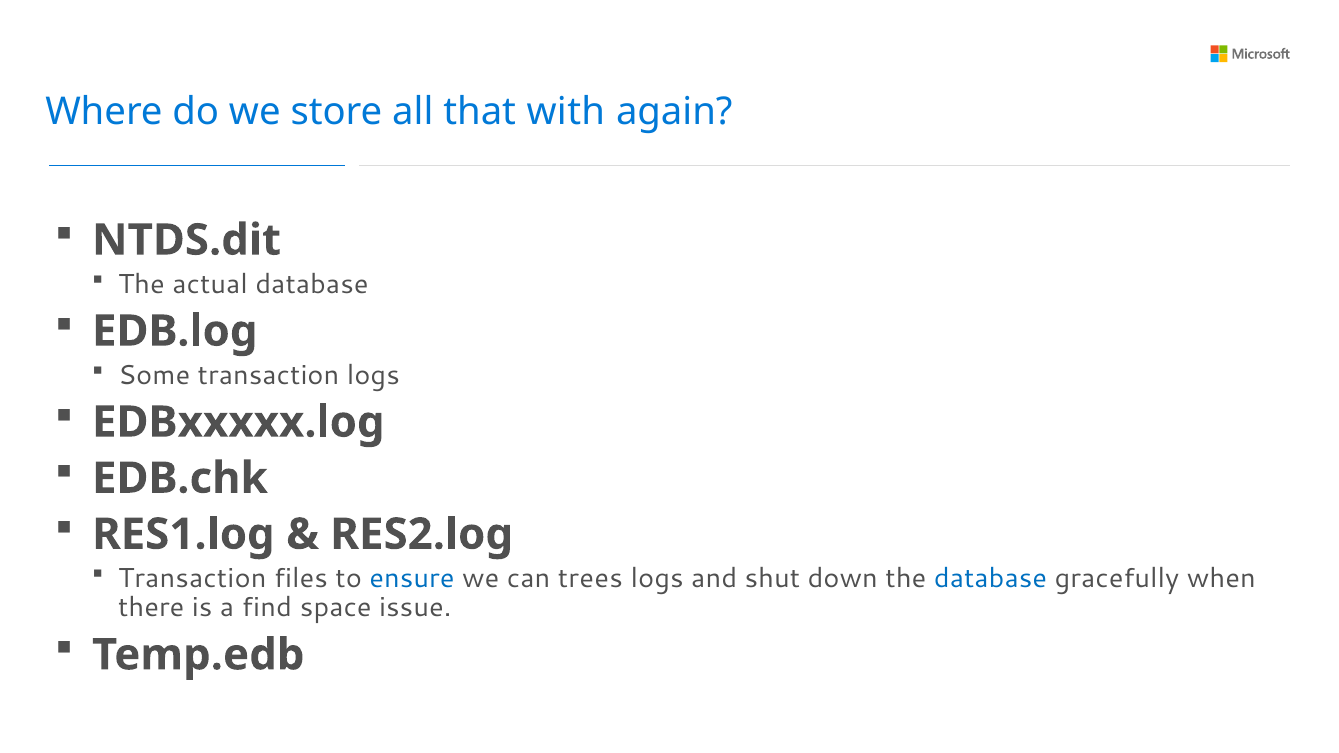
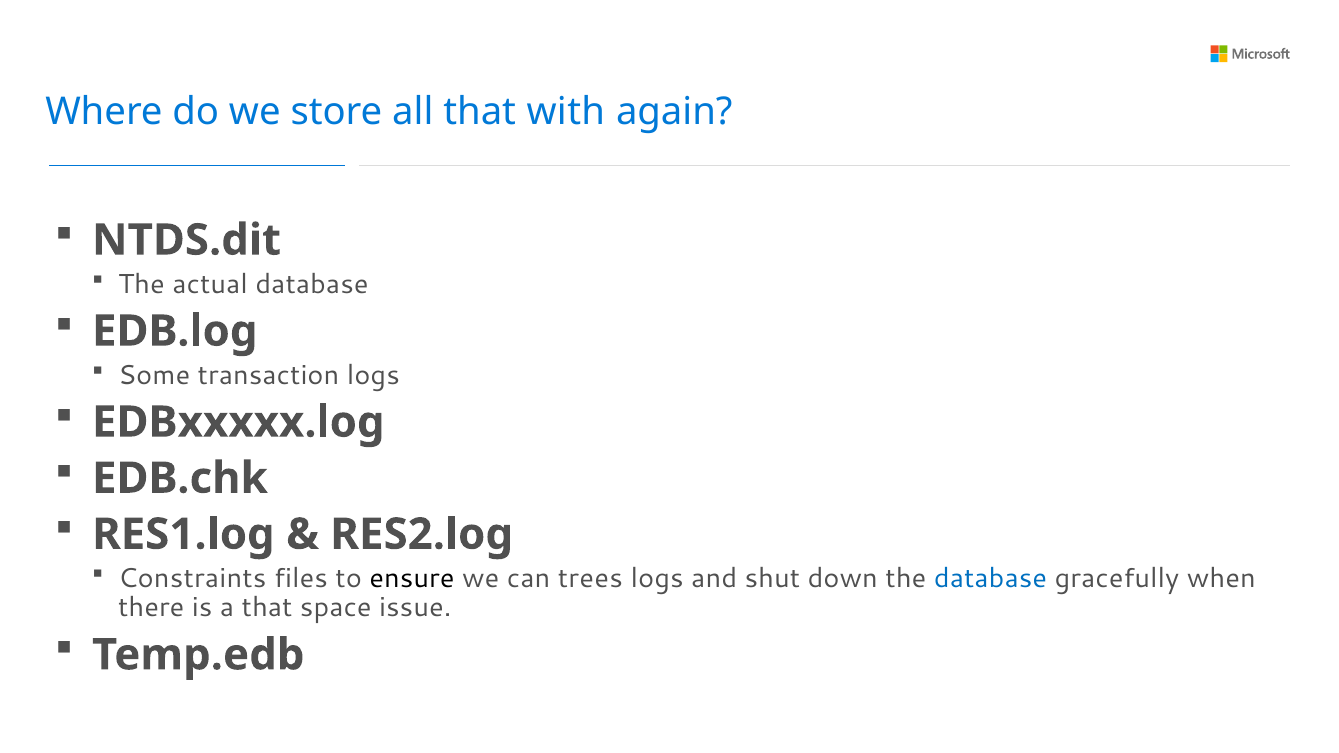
Transaction at (192, 578): Transaction -> Constraints
ensure colour: blue -> black
a find: find -> that
